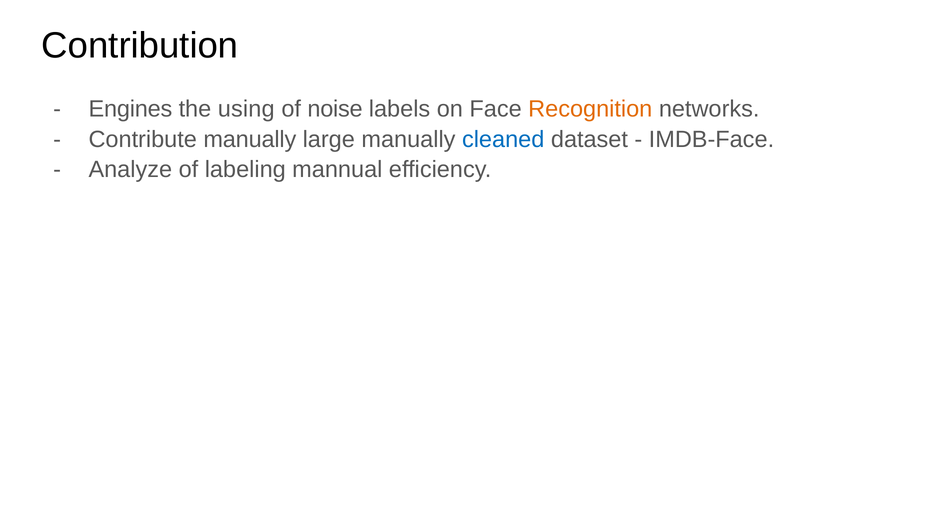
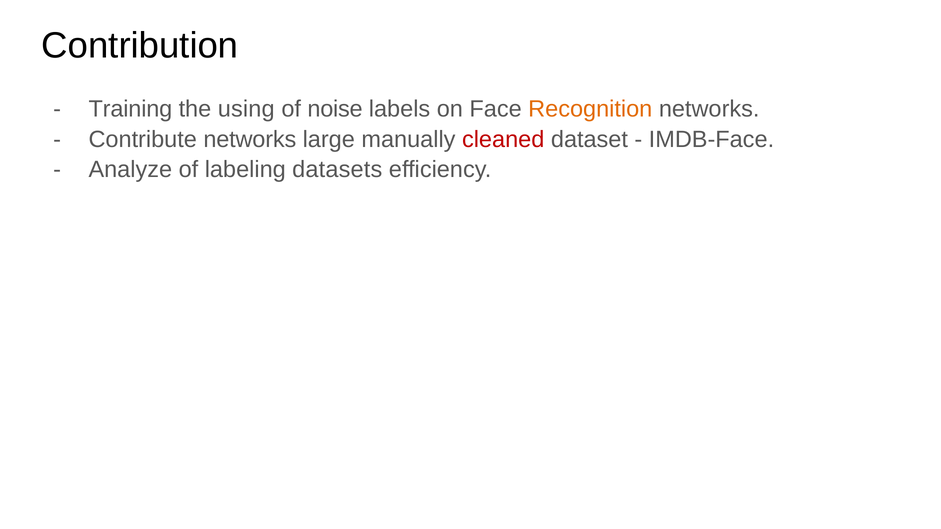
Engines: Engines -> Training
Contribute manually: manually -> networks
cleaned colour: blue -> red
mannual: mannual -> datasets
